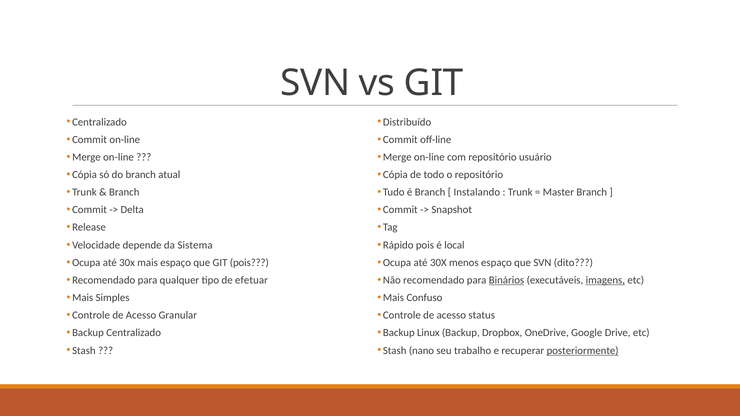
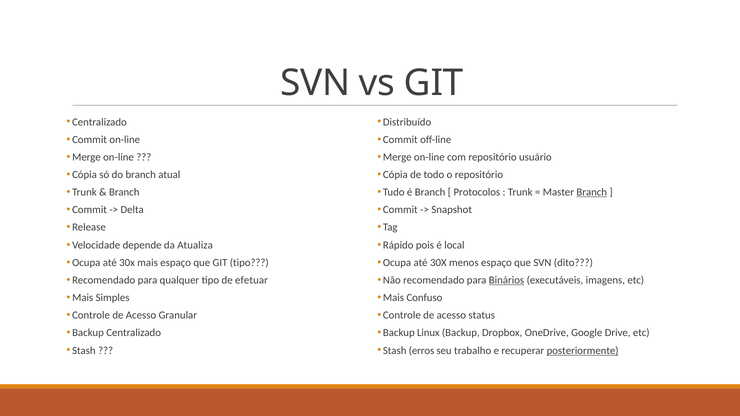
Instalando: Instalando -> Protocolos
Branch at (592, 192) underline: none -> present
Sistema: Sistema -> Atualiza
GIT pois: pois -> tipo
imagens underline: present -> none
nano: nano -> erros
